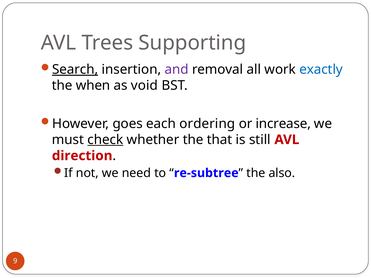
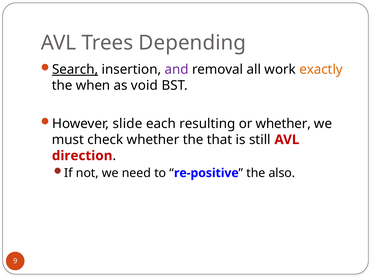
Supporting: Supporting -> Depending
exactly colour: blue -> orange
goes: goes -> slide
ordering: ordering -> resulting
or increase: increase -> whether
check underline: present -> none
re-subtree: re-subtree -> re-positive
